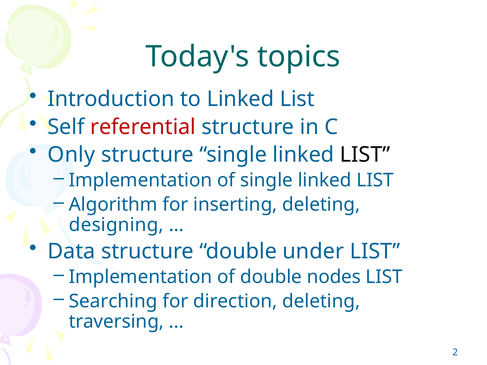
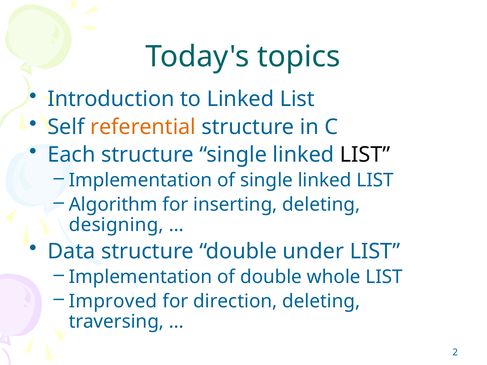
referential colour: red -> orange
Only: Only -> Each
nodes: nodes -> whole
Searching: Searching -> Improved
